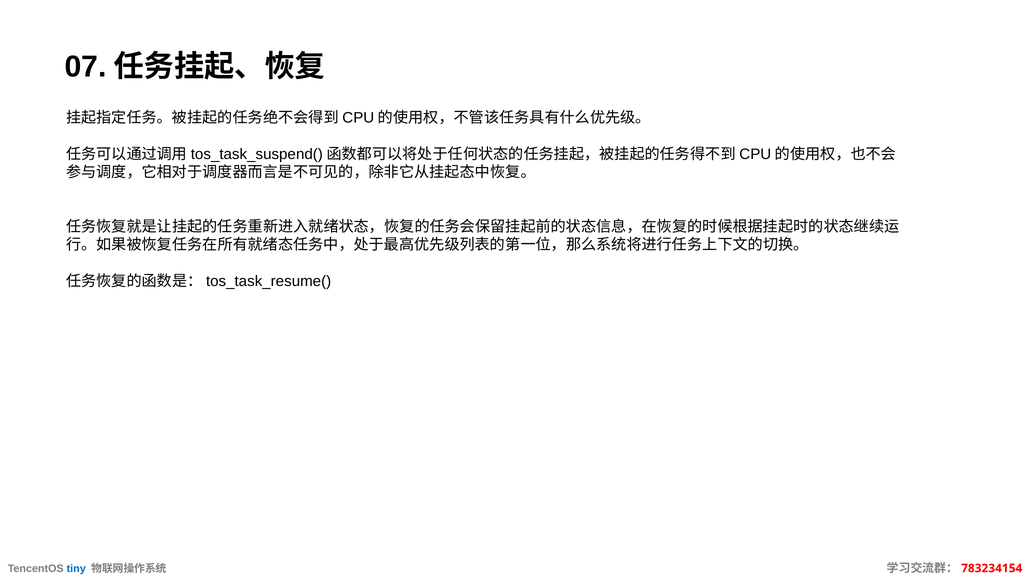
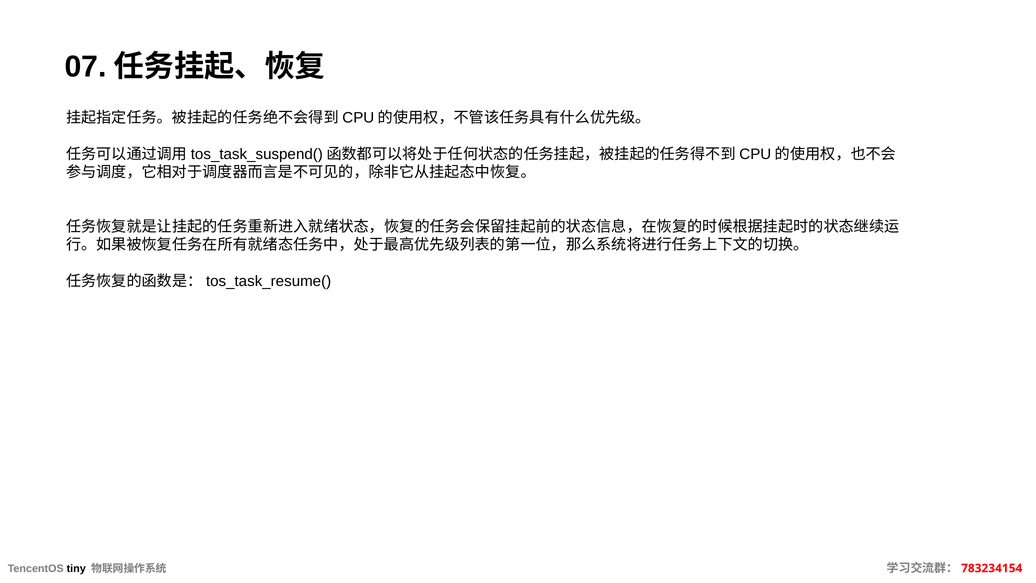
tiny colour: blue -> black
